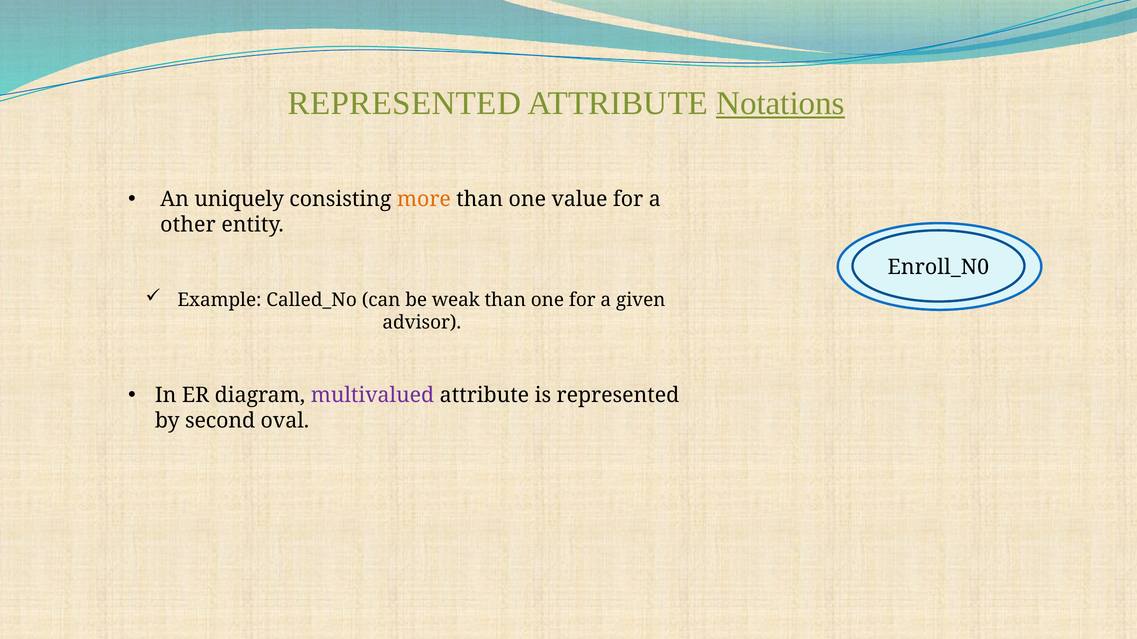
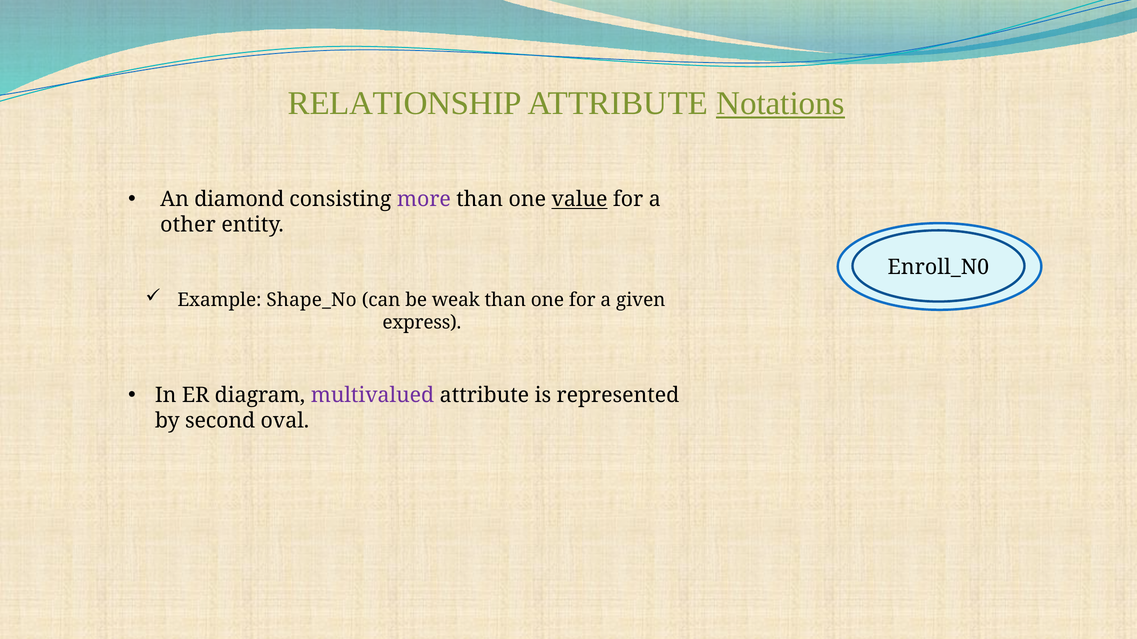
REPRESENTED at (404, 104): REPRESENTED -> RELATIONSHIP
uniquely: uniquely -> diamond
more colour: orange -> purple
value underline: none -> present
Called_No: Called_No -> Shape_No
advisor: advisor -> express
